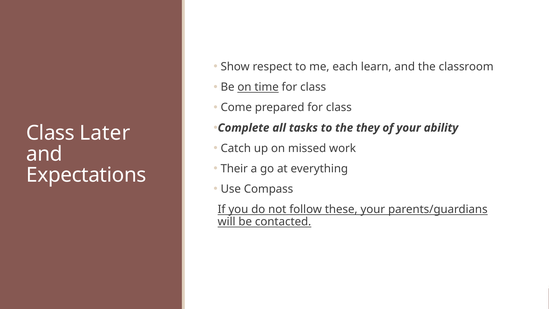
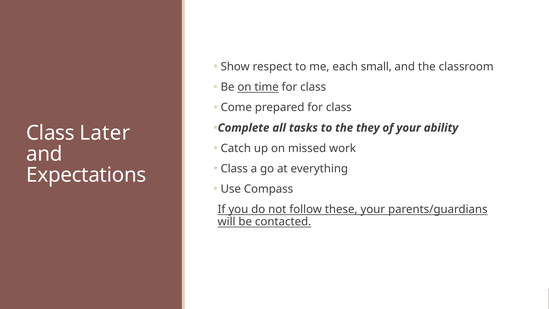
learn: learn -> small
Their at (234, 169): Their -> Class
